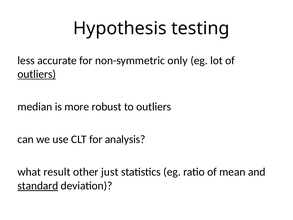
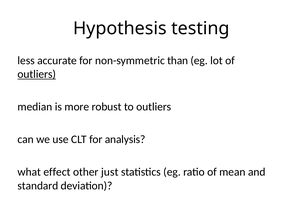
only: only -> than
result: result -> effect
standard underline: present -> none
